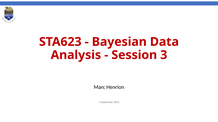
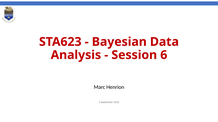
3: 3 -> 6
